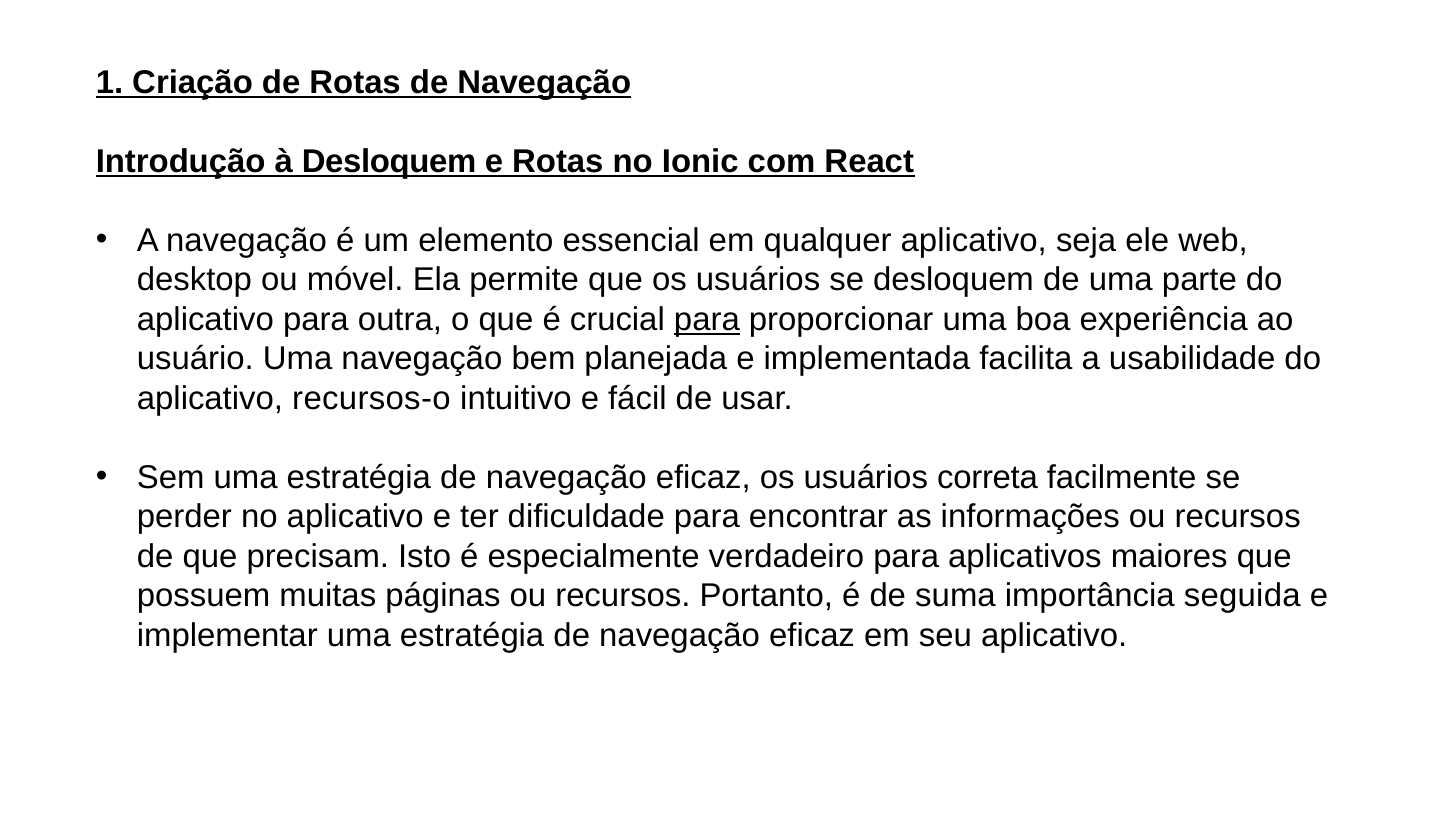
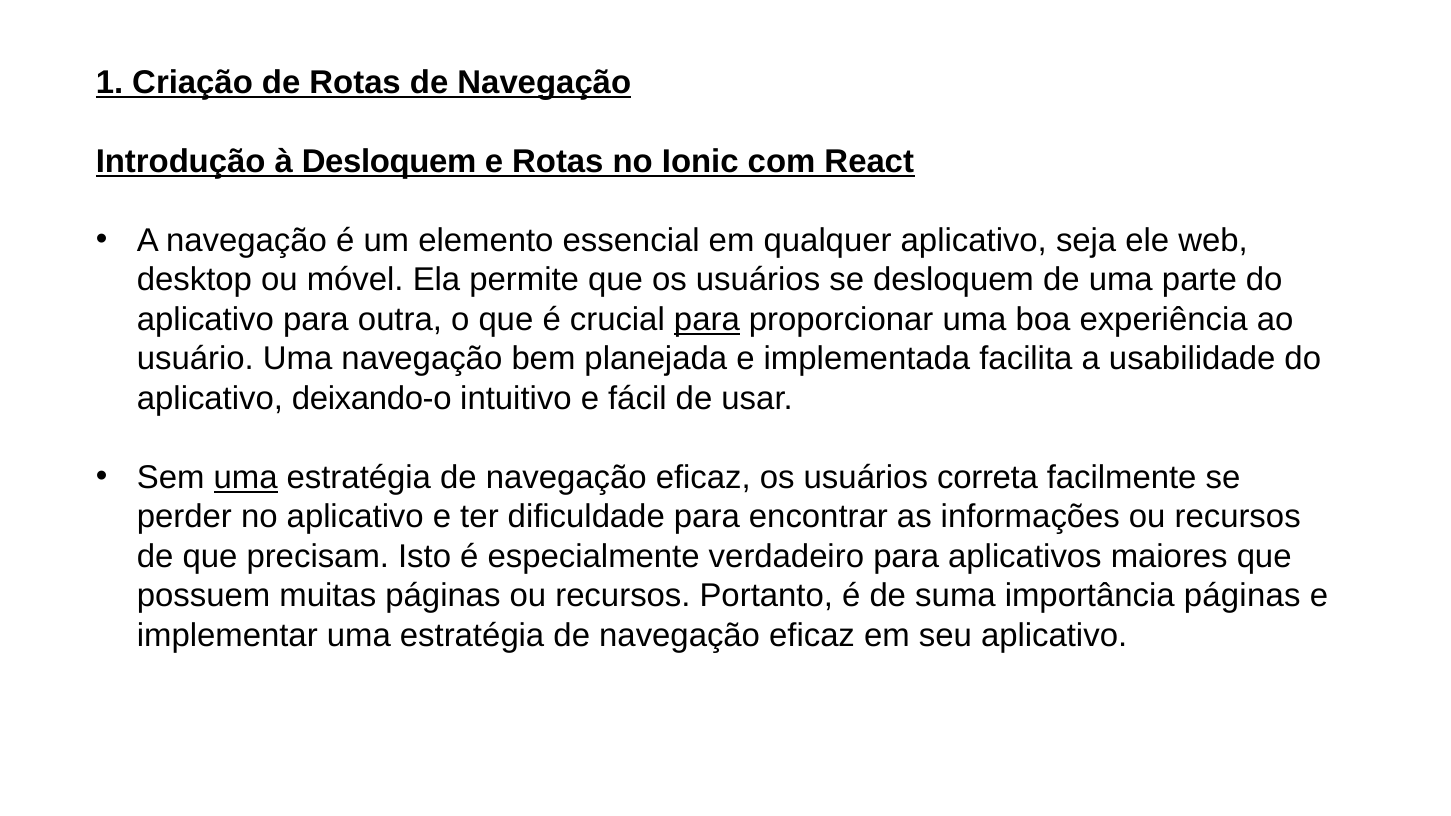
recursos-o: recursos-o -> deixando-o
uma at (246, 478) underline: none -> present
importância seguida: seguida -> páginas
